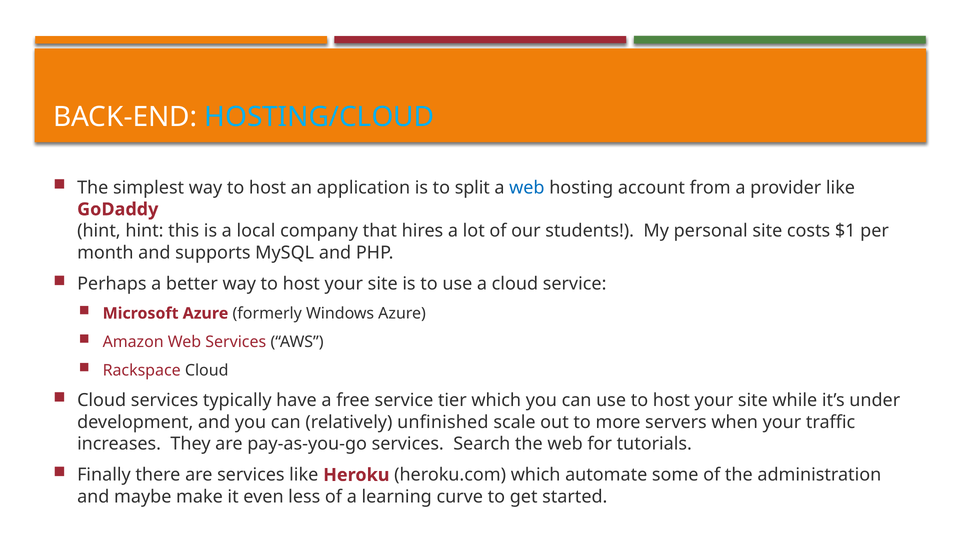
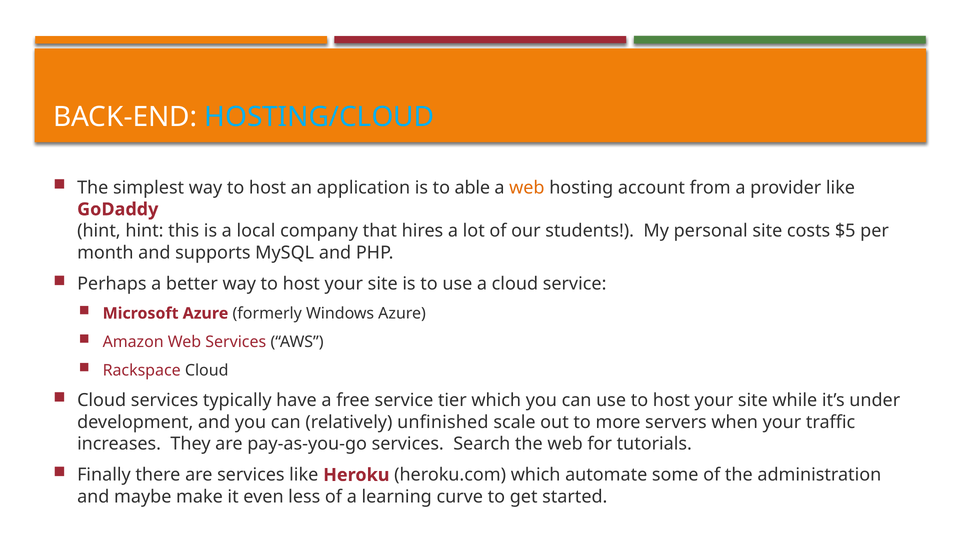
split: split -> able
web at (527, 188) colour: blue -> orange
$1: $1 -> $5
